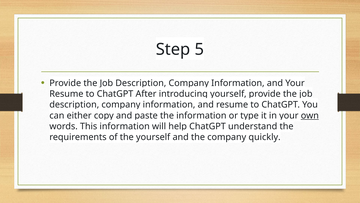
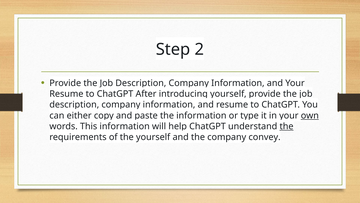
5: 5 -> 2
the at (287, 126) underline: none -> present
quickly: quickly -> convey
